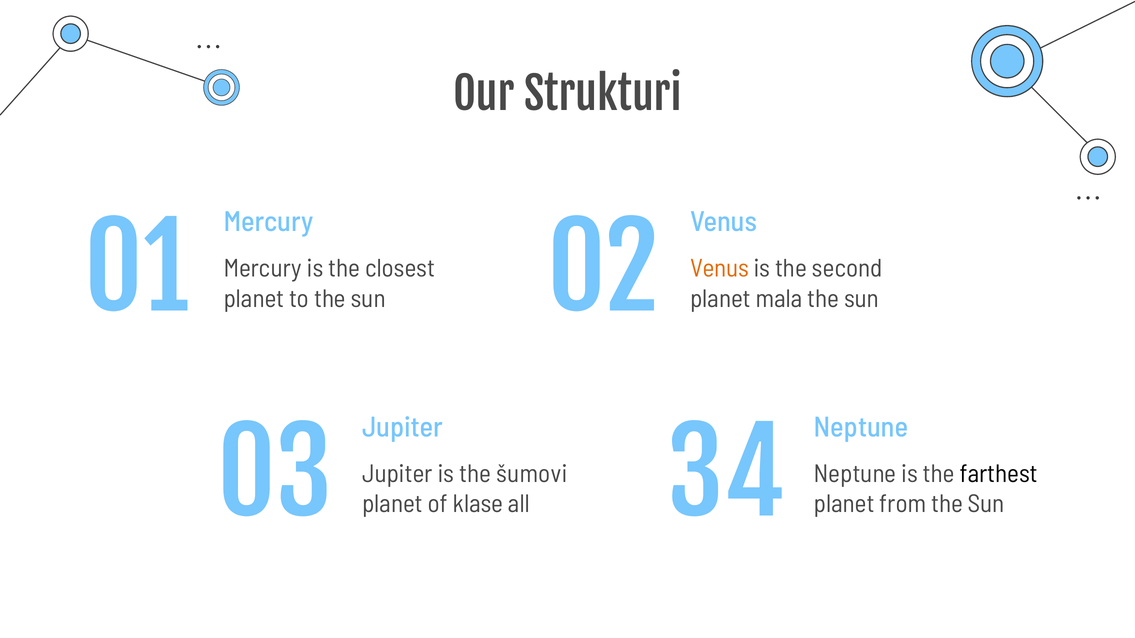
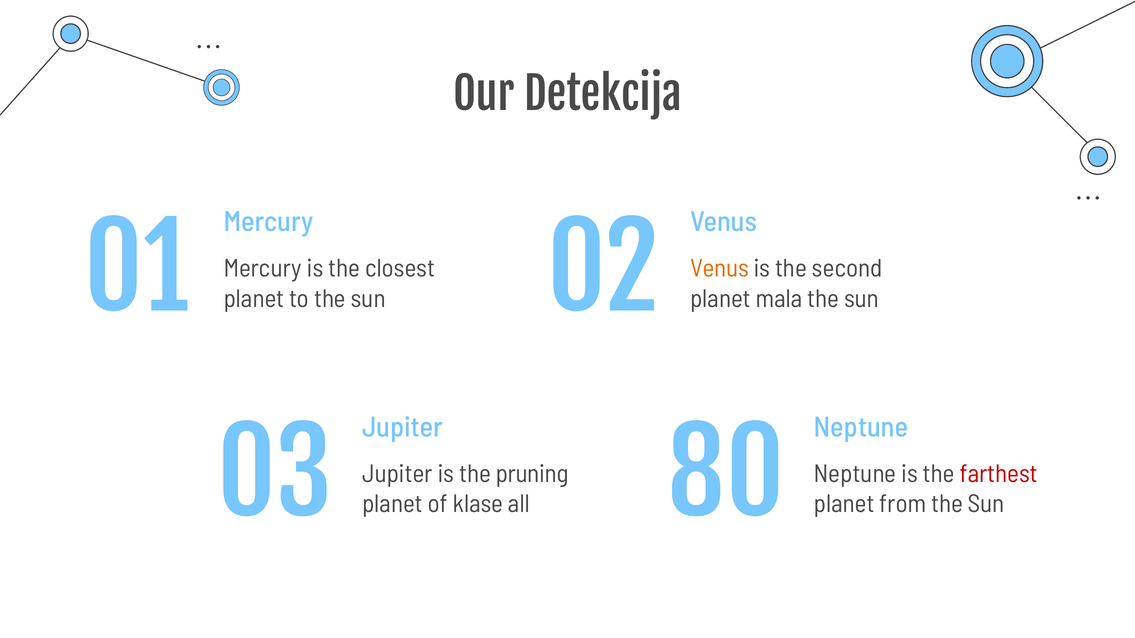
Strukturi: Strukturi -> Detekcija
34: 34 -> 80
šumovi: šumovi -> pruning
farthest colour: black -> red
